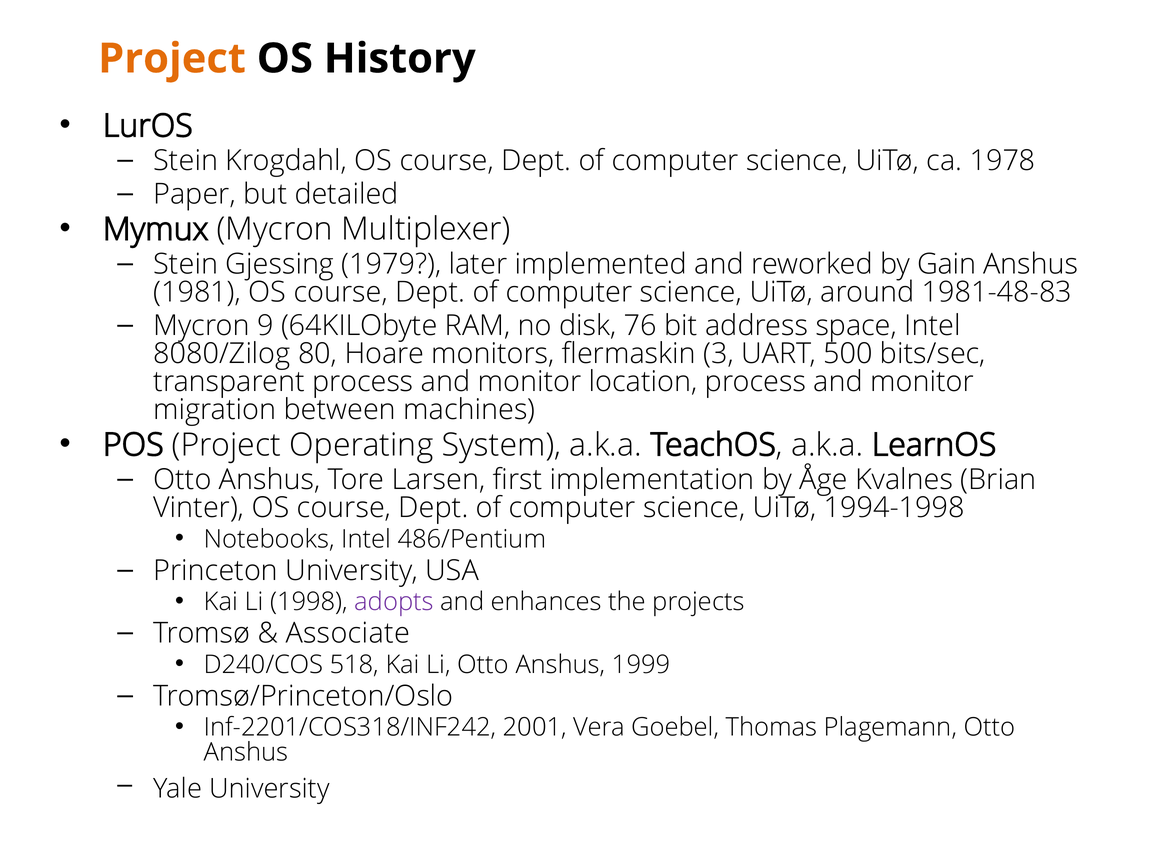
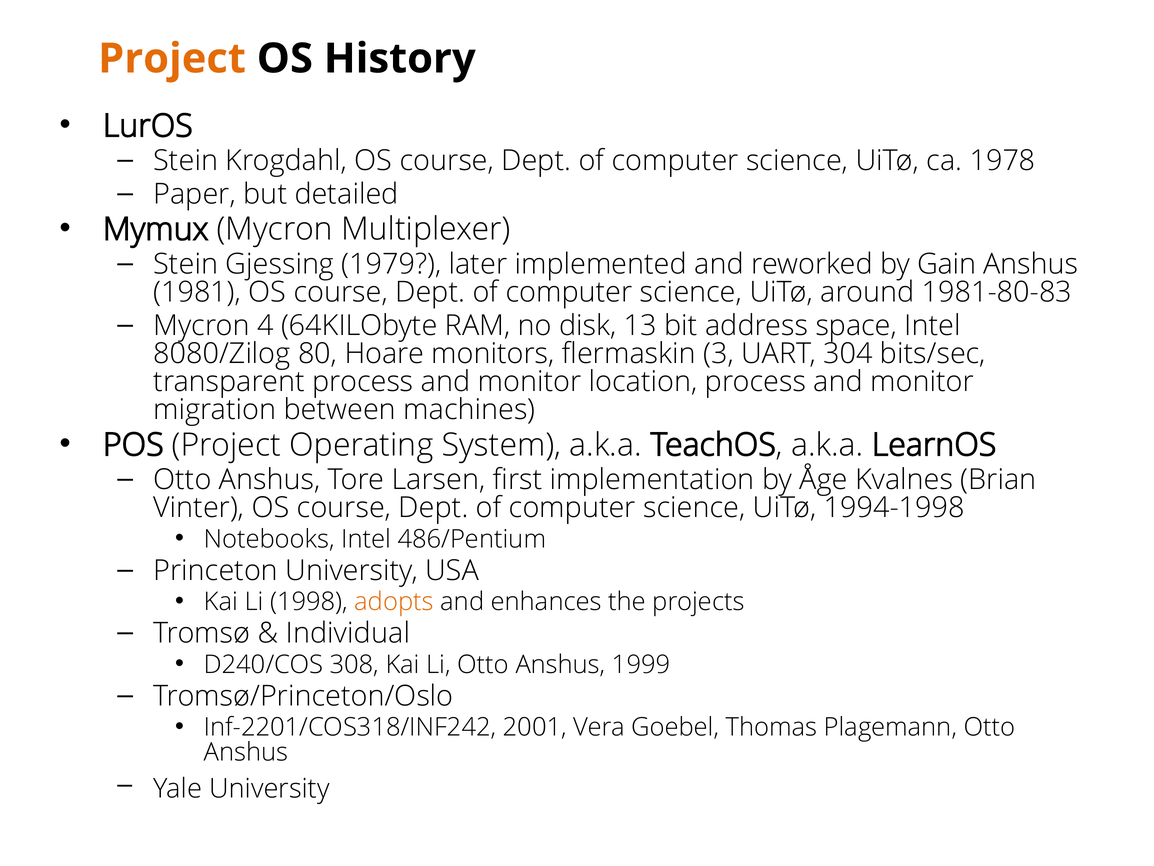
1981-48-83: 1981-48-83 -> 1981-80-83
9: 9 -> 4
76: 76 -> 13
500: 500 -> 304
adopts colour: purple -> orange
Associate: Associate -> Individual
518: 518 -> 308
